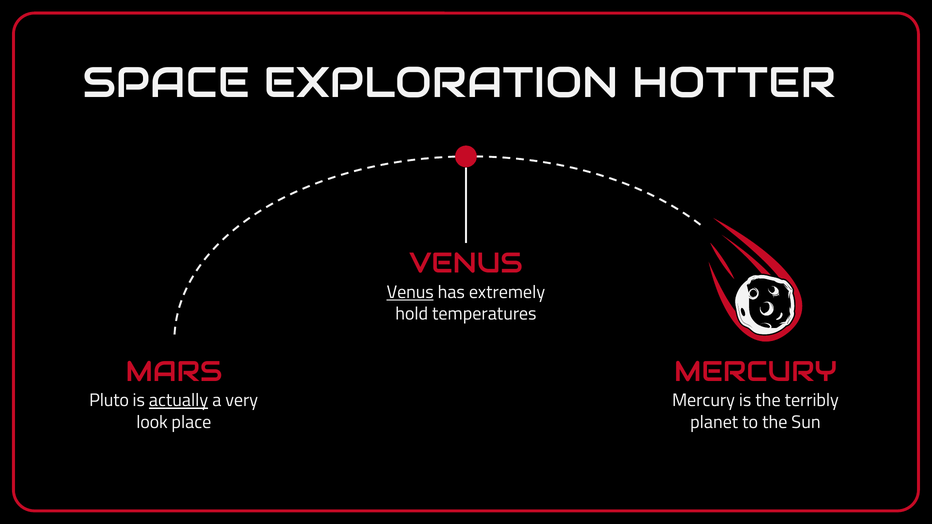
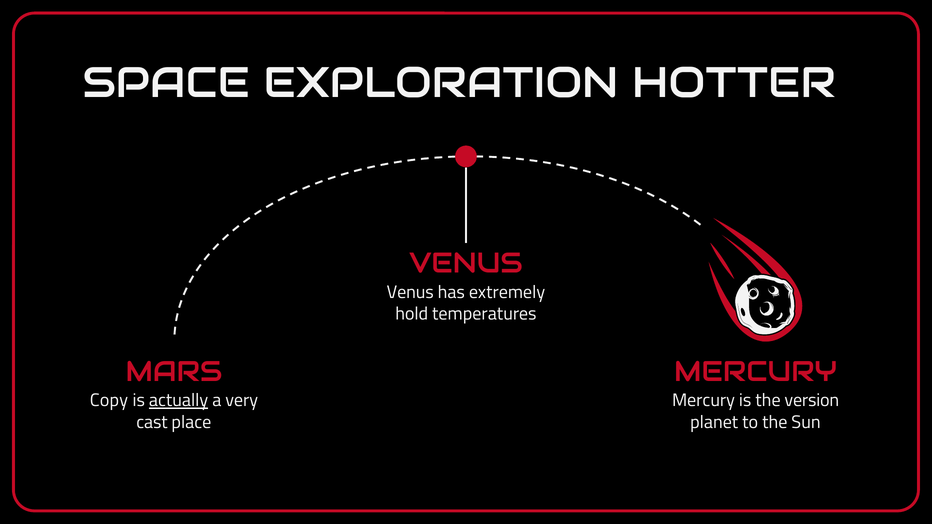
Venus at (410, 292) underline: present -> none
Pluto: Pluto -> Copy
terribly: terribly -> version
look: look -> cast
